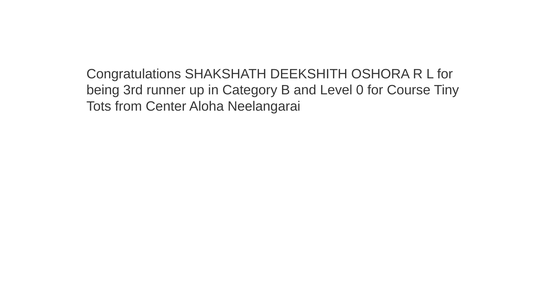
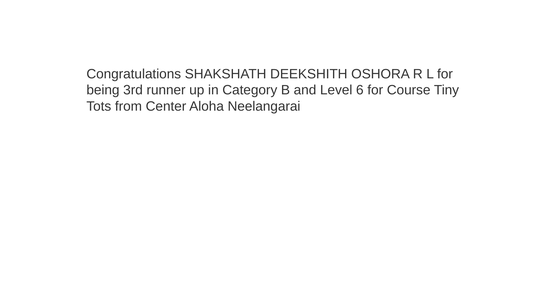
0: 0 -> 6
